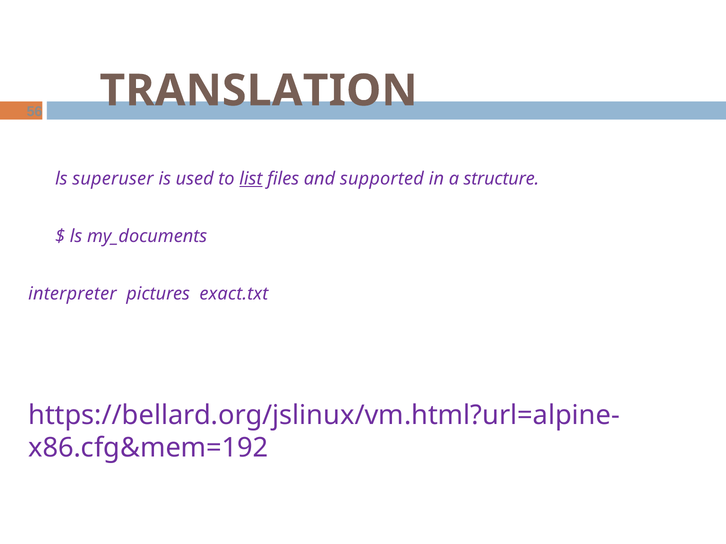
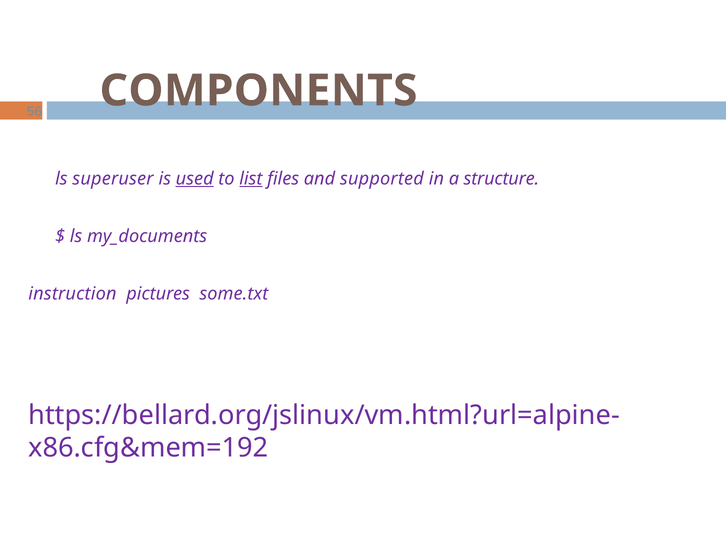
TRANSLATION: TRANSLATION -> COMPONENTS
used underline: none -> present
interpreter: interpreter -> instruction
exact.txt: exact.txt -> some.txt
